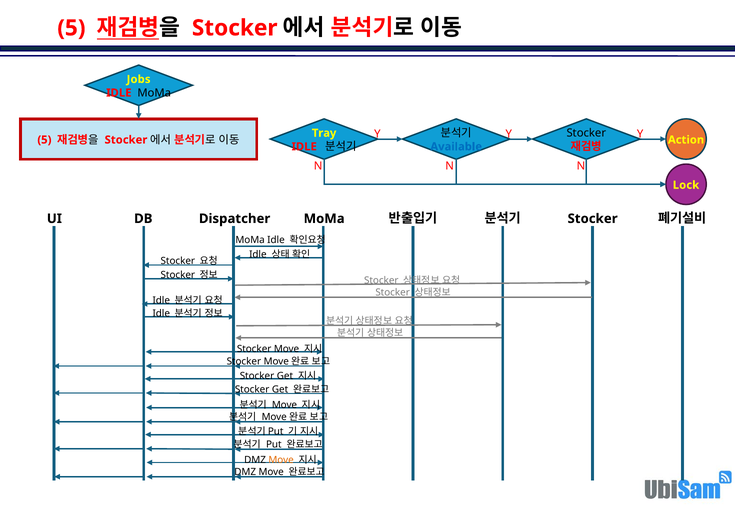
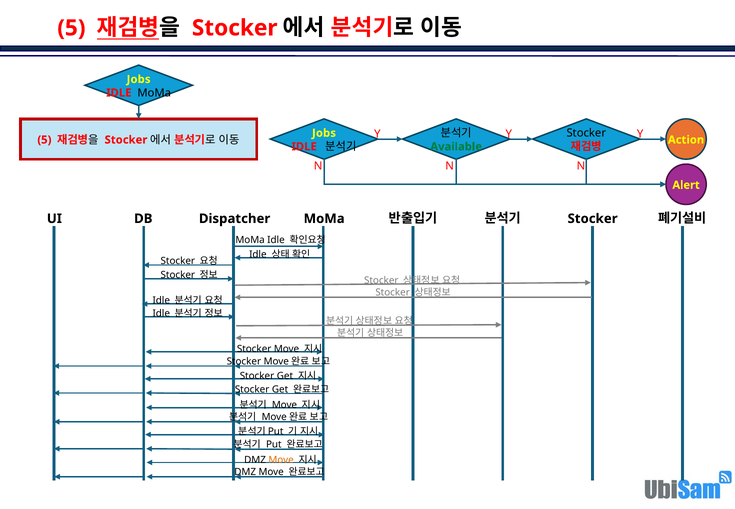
Tray at (324, 133): Tray -> Jobs
Available colour: blue -> green
Lock: Lock -> Alert
